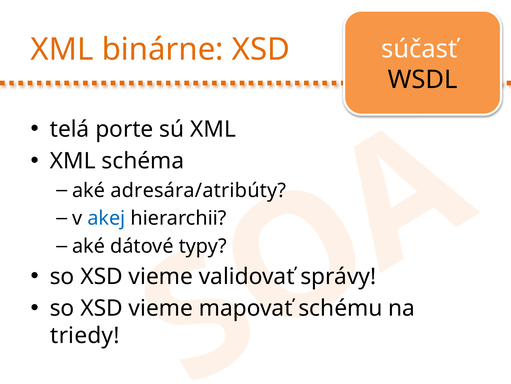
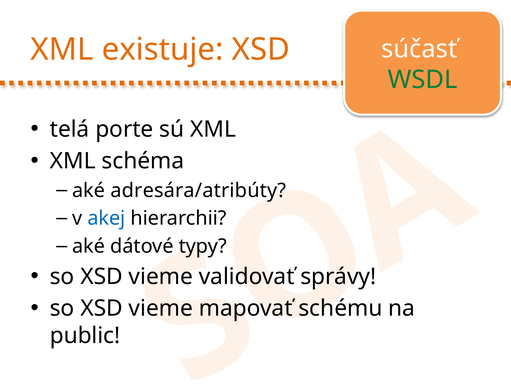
binárne: binárne -> existuje
WSDL colour: black -> green
triedy: triedy -> public
